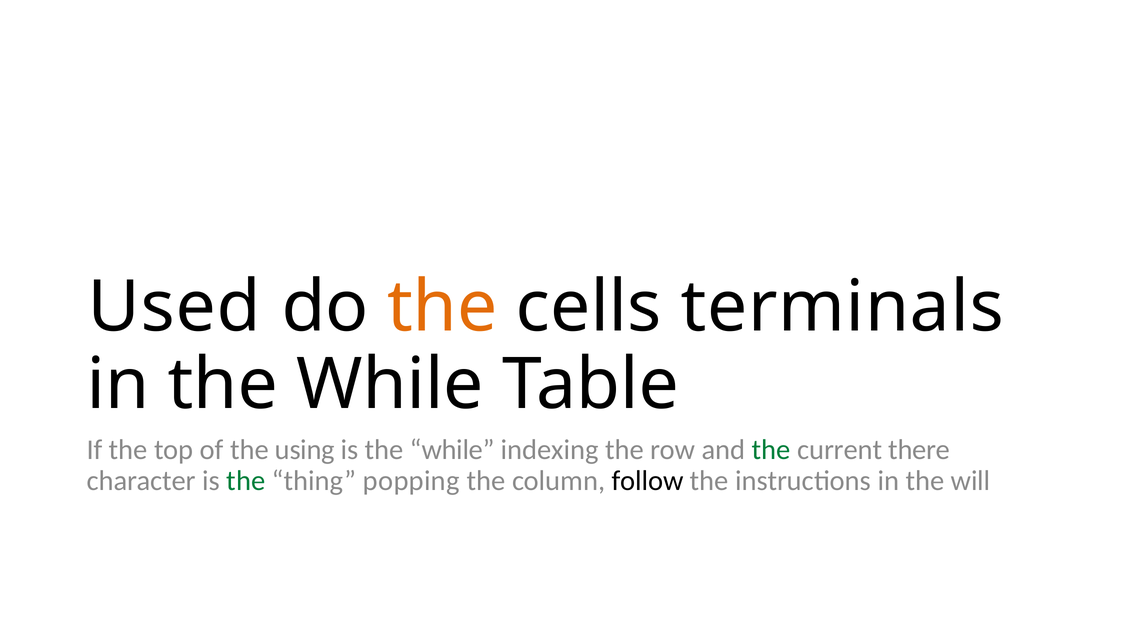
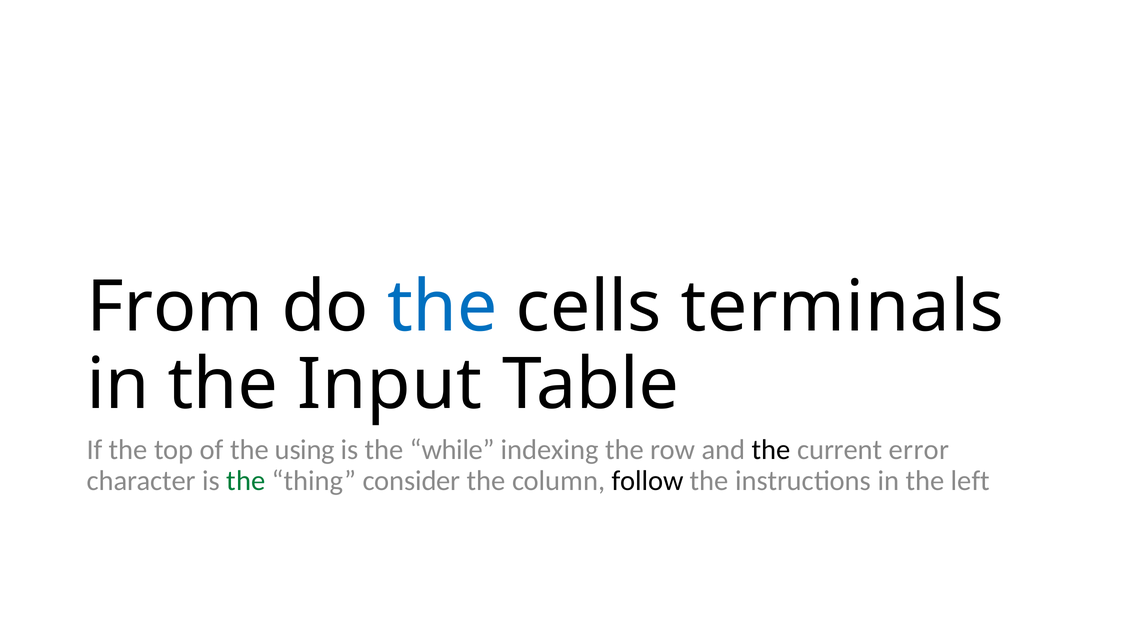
Used: Used -> From
the at (442, 307) colour: orange -> blue
in the While: While -> Input
the at (771, 450) colour: green -> black
there: there -> error
popping: popping -> consider
will: will -> left
